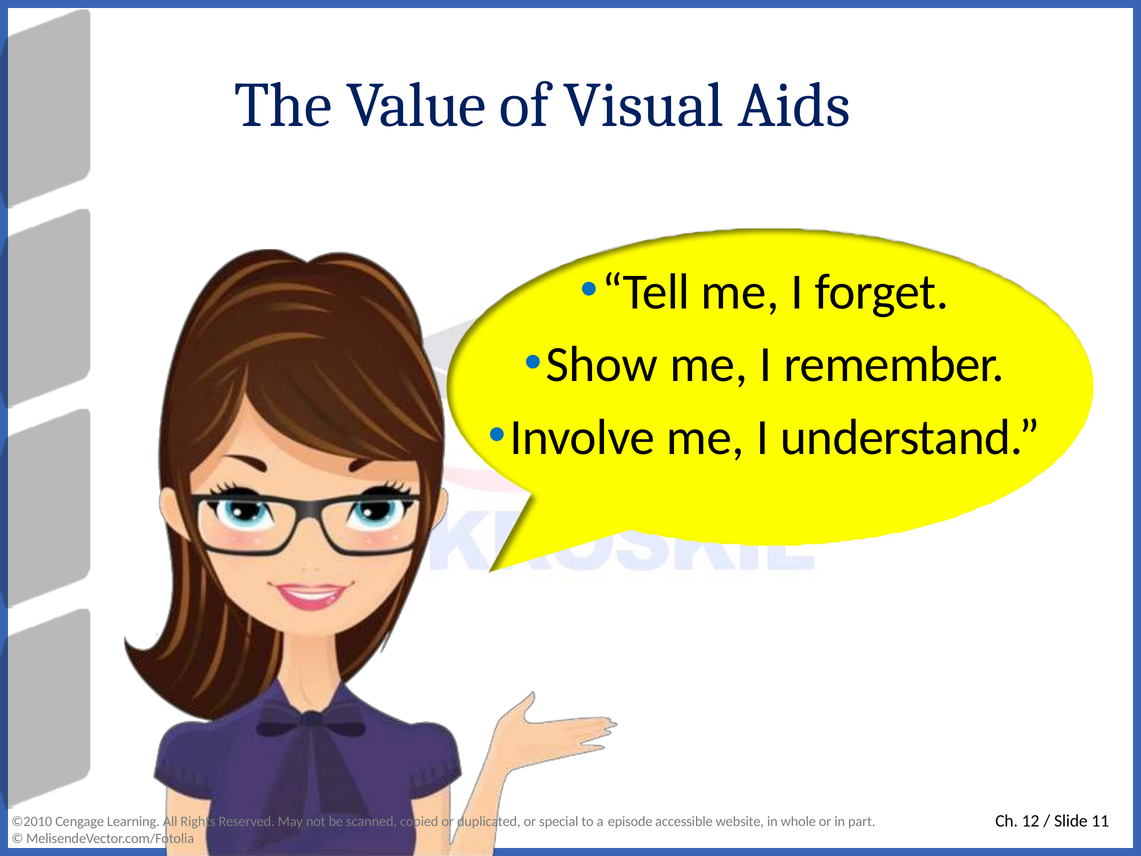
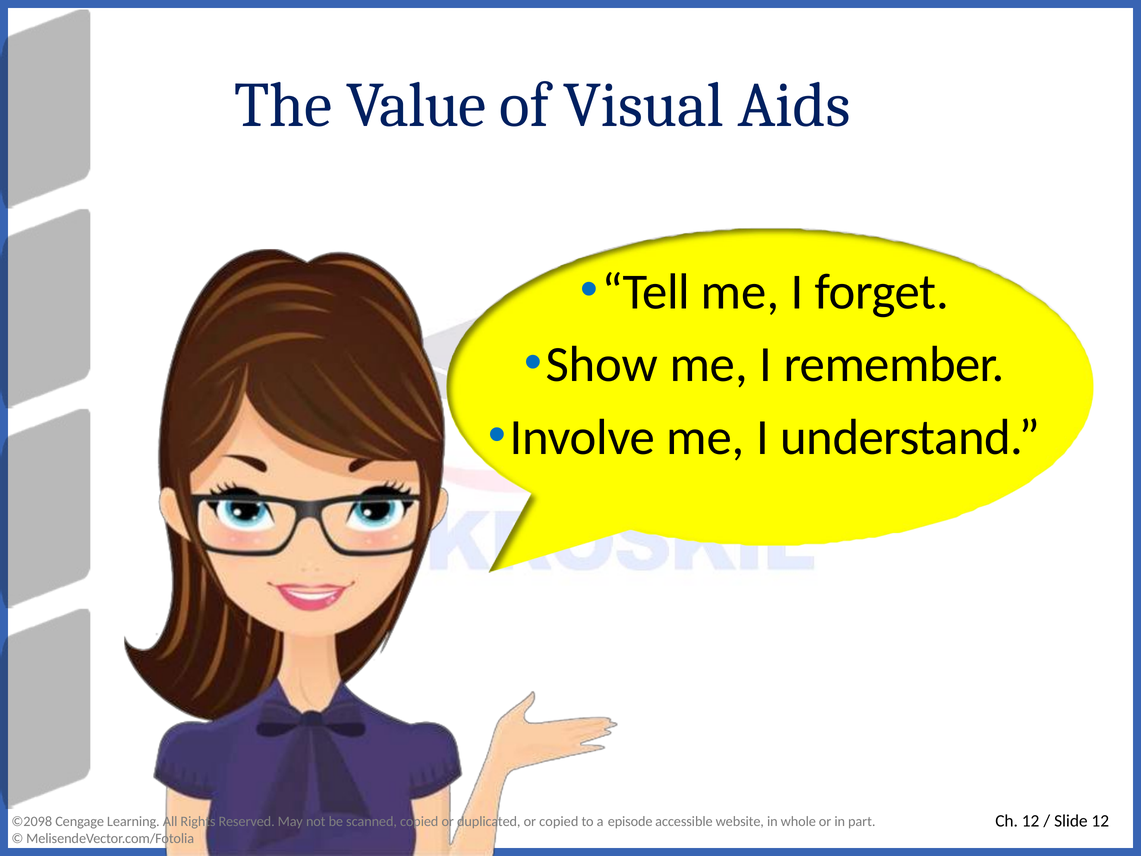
Slide 11: 11 -> 12
©2010: ©2010 -> ©2098
or special: special -> copied
